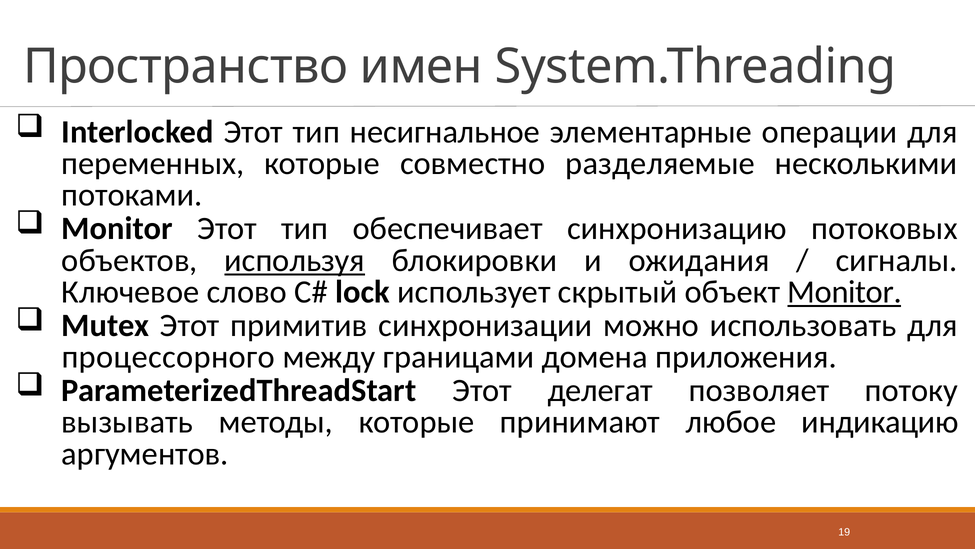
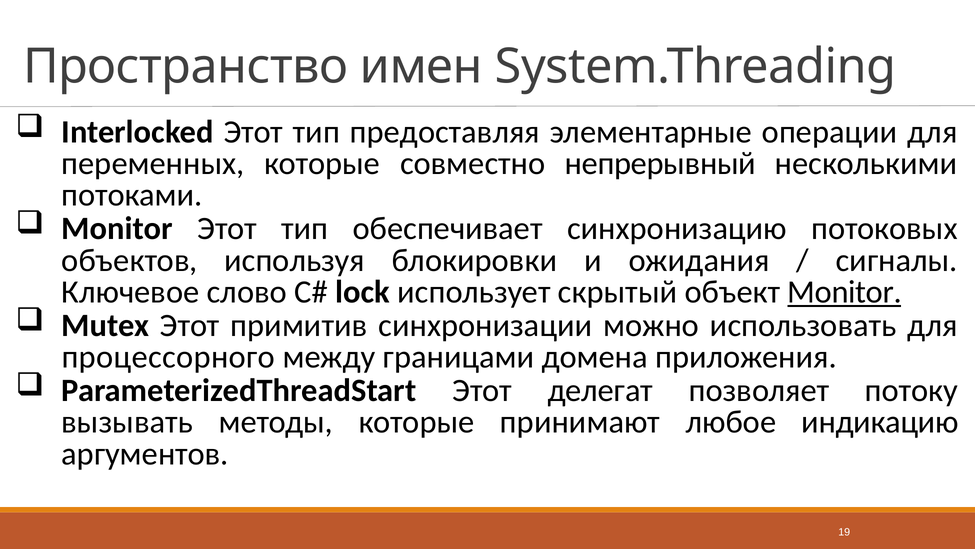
несигнальное: несигнальное -> предоставляя
разделяемые: разделяемые -> непрерывный
используя underline: present -> none
